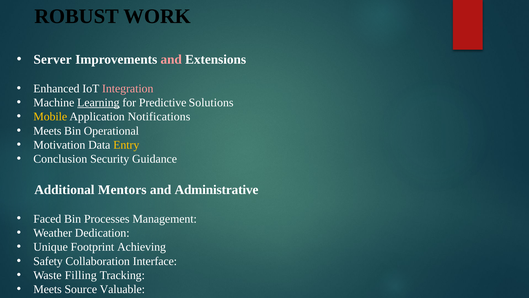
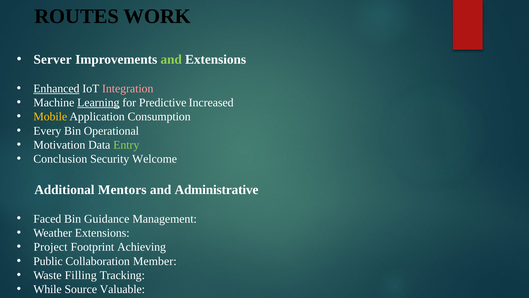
ROBUST: ROBUST -> ROUTES
and at (171, 59) colour: pink -> light green
Enhanced underline: none -> present
Solutions: Solutions -> Increased
Notifications: Notifications -> Consumption
Meets at (47, 131): Meets -> Every
Entry colour: yellow -> light green
Guidance: Guidance -> Welcome
Processes: Processes -> Guidance
Weather Dedication: Dedication -> Extensions
Unique: Unique -> Project
Safety: Safety -> Public
Interface: Interface -> Member
Meets at (48, 289): Meets -> While
